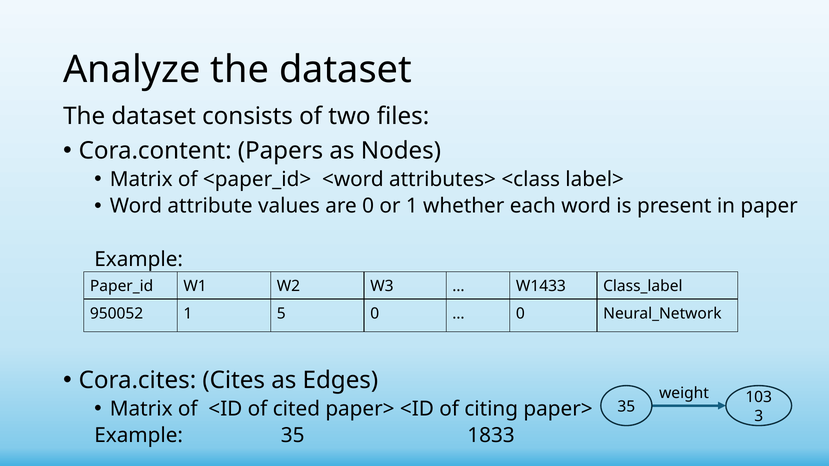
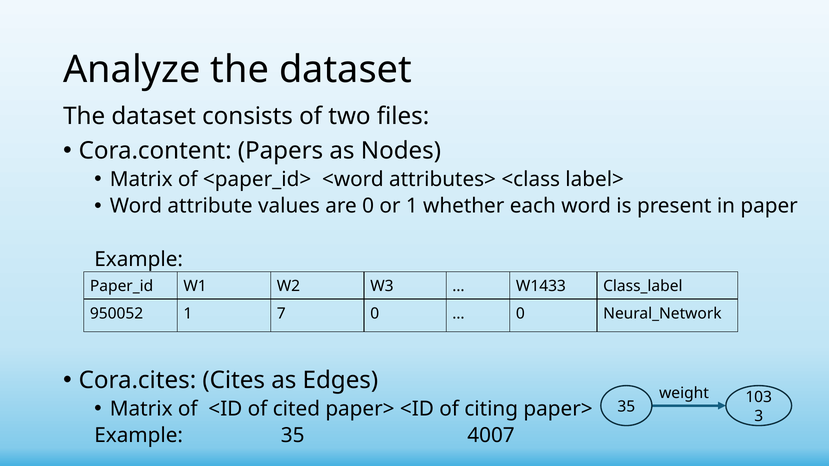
5: 5 -> 7
1833: 1833 -> 4007
